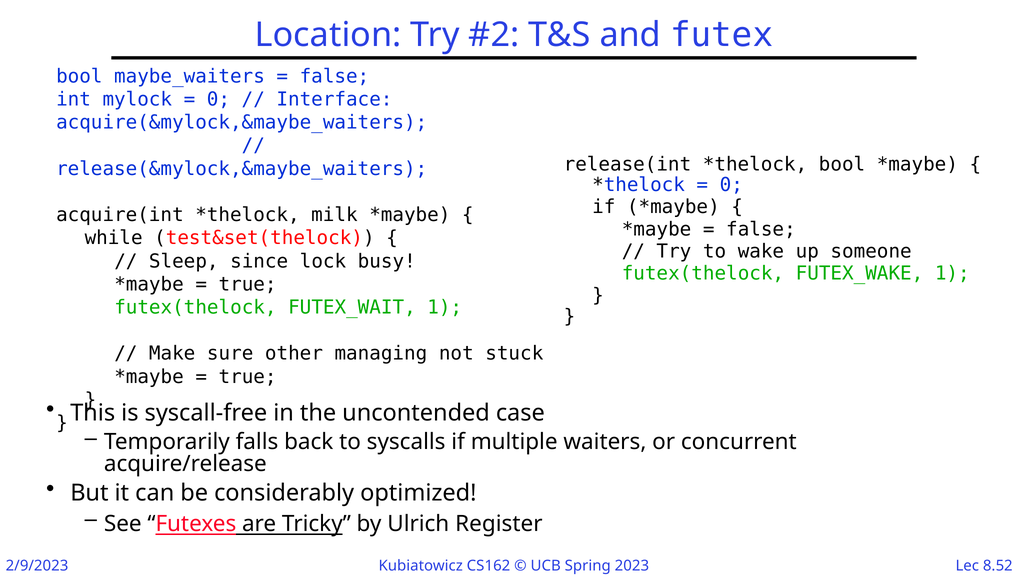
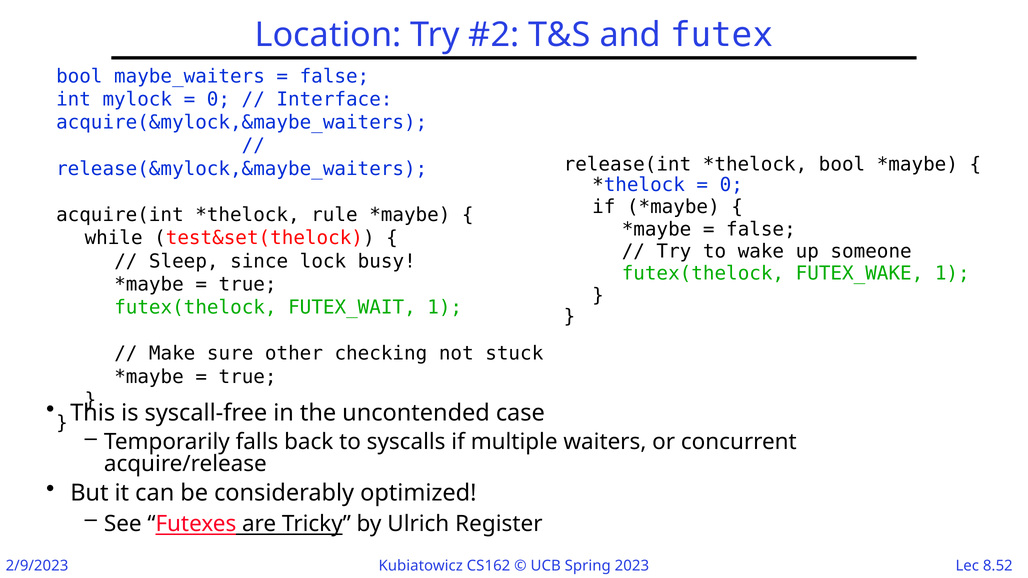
milk: milk -> rule
managing: managing -> checking
